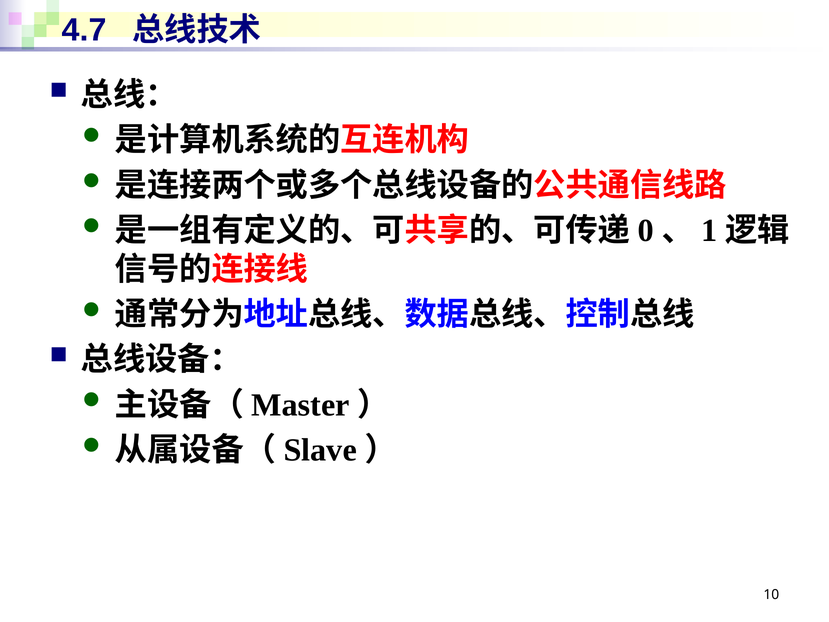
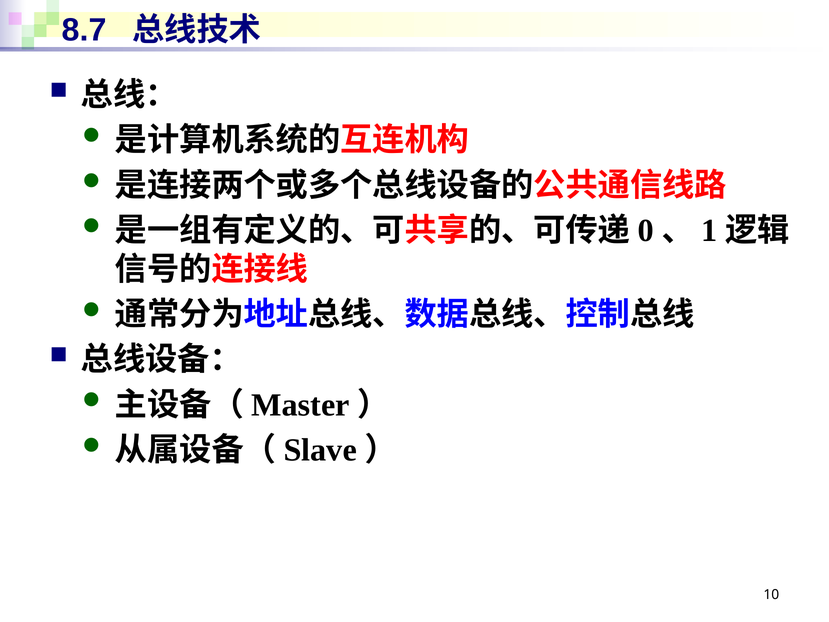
4.7: 4.7 -> 8.7
